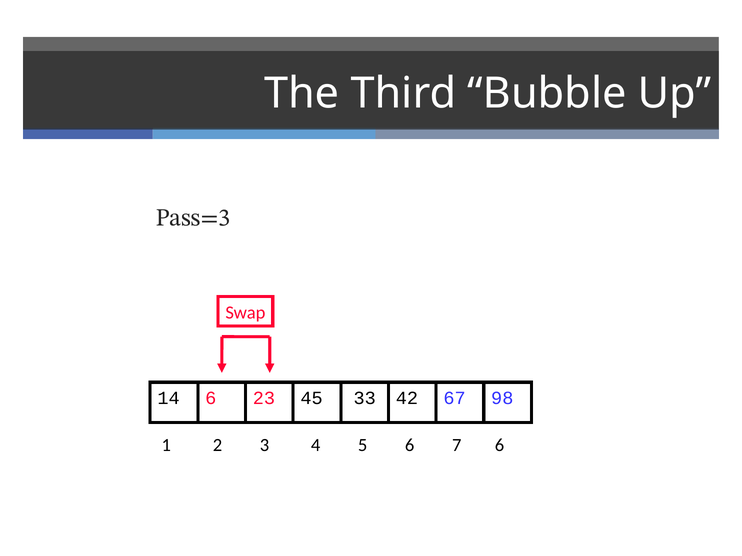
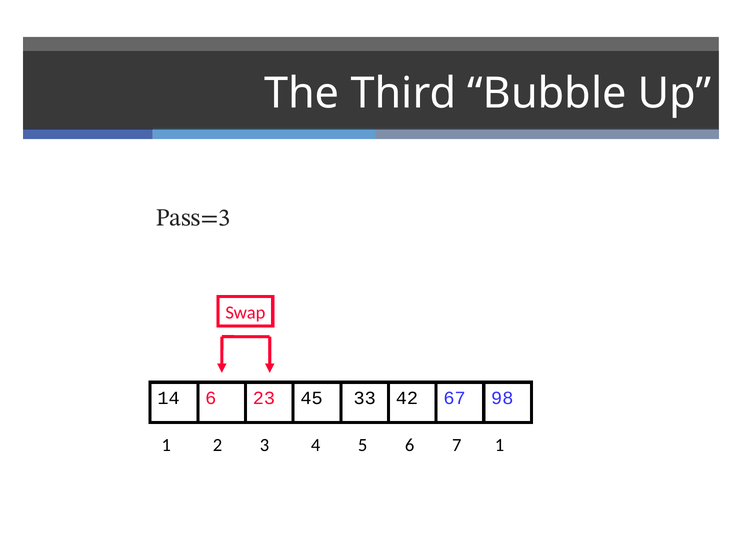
7 6: 6 -> 1
